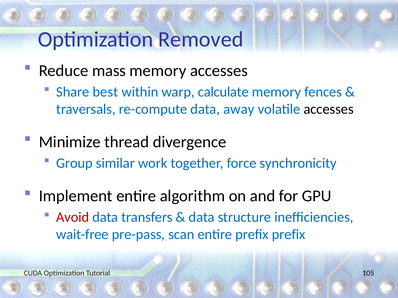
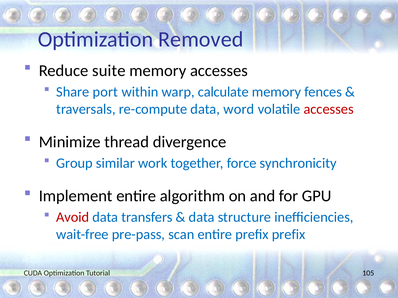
mass: mass -> suite
best: best -> port
away: away -> word
accesses at (329, 109) colour: black -> red
